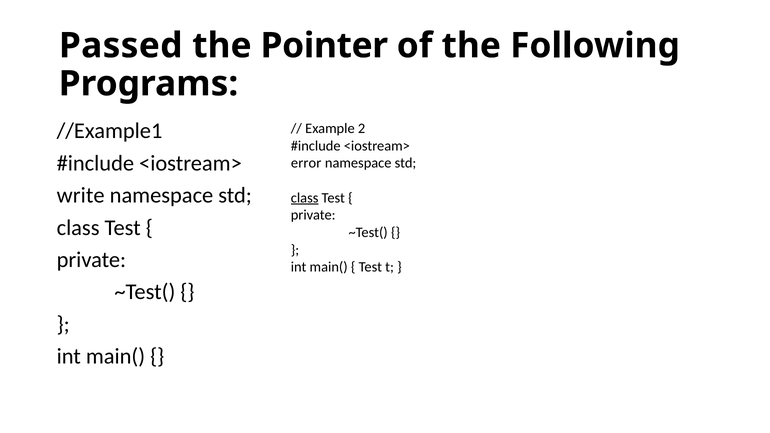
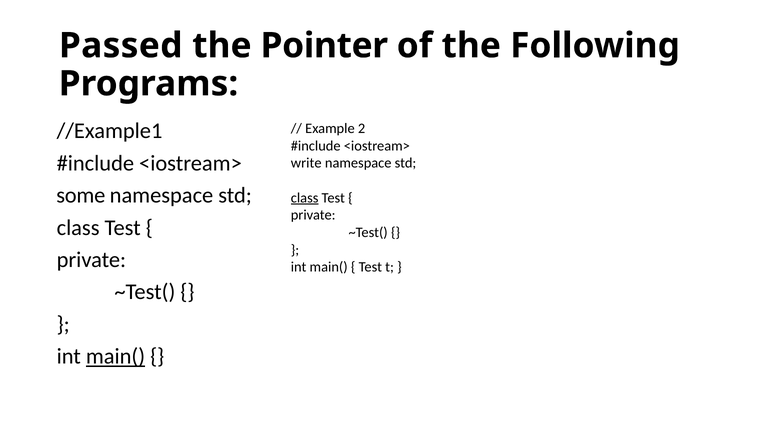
error: error -> write
write: write -> some
main( at (116, 357) underline: none -> present
